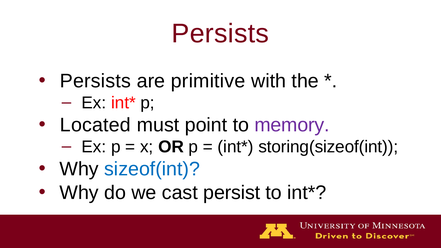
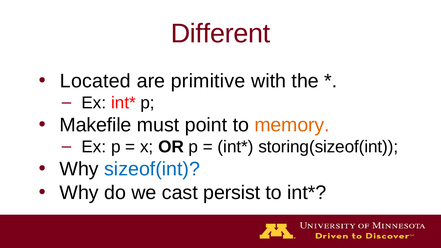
Persists at (220, 34): Persists -> Different
Persists at (95, 81): Persists -> Located
Located: Located -> Makefile
memory colour: purple -> orange
